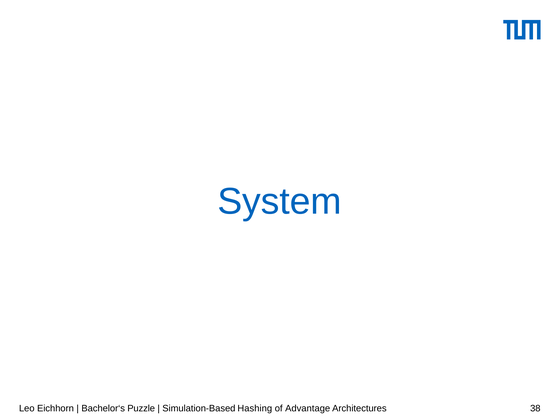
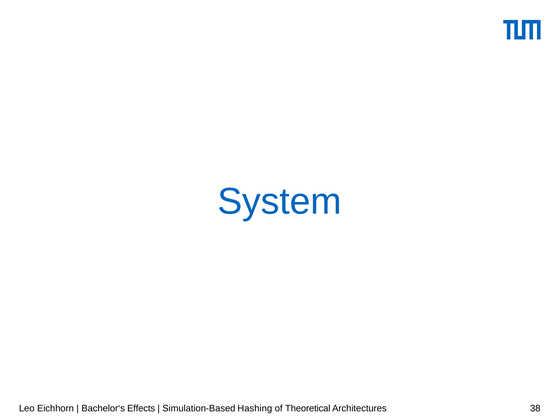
Puzzle: Puzzle -> Effects
Advantage: Advantage -> Theoretical
